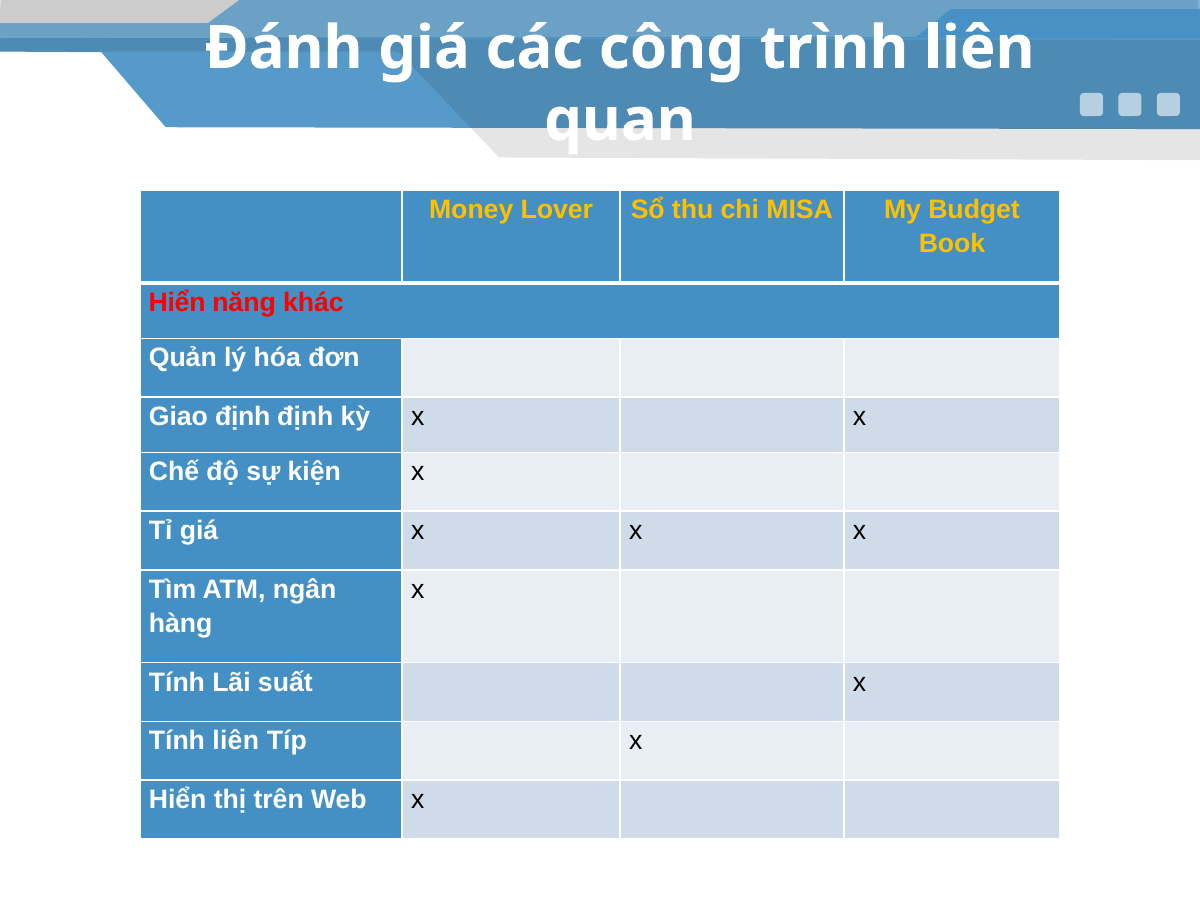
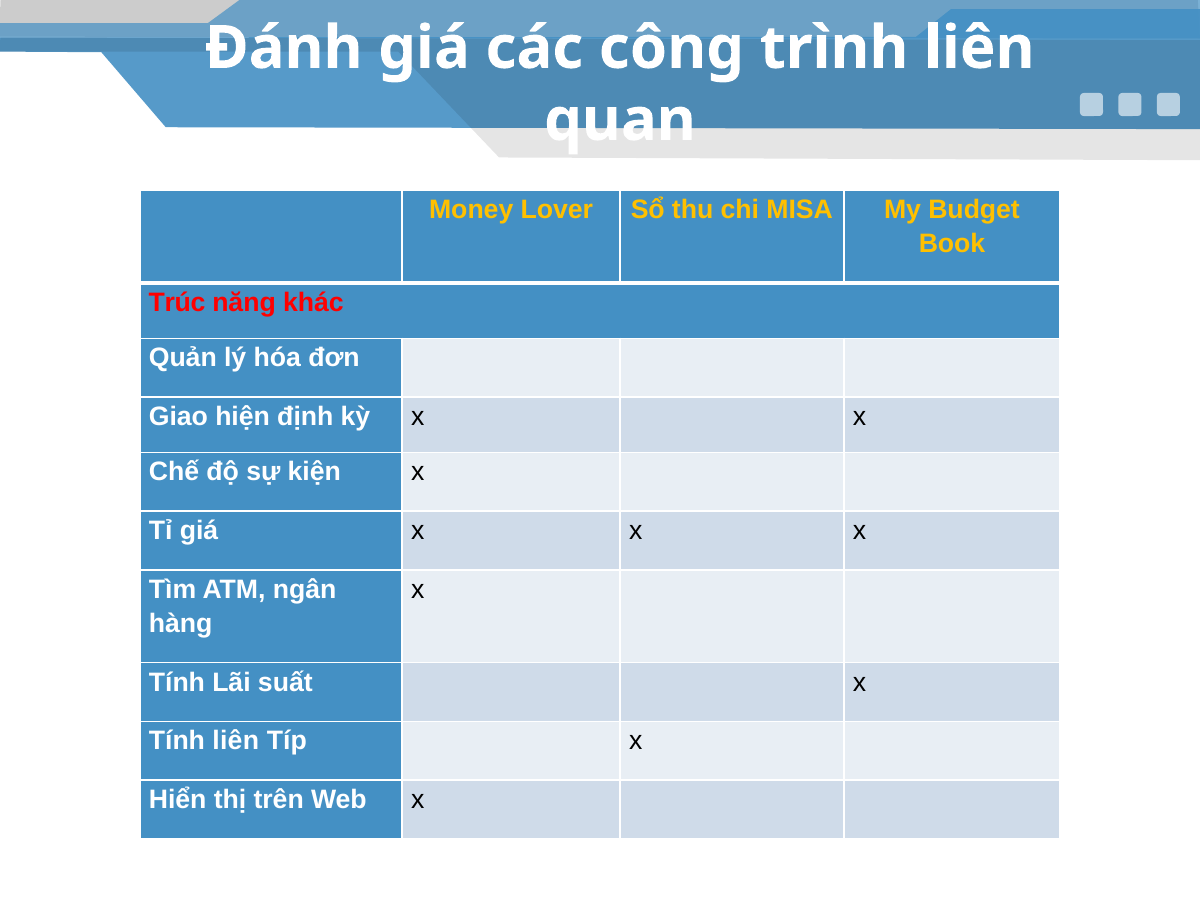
Hiển at (177, 302): Hiển -> Trúc
Giao định: định -> hiện
